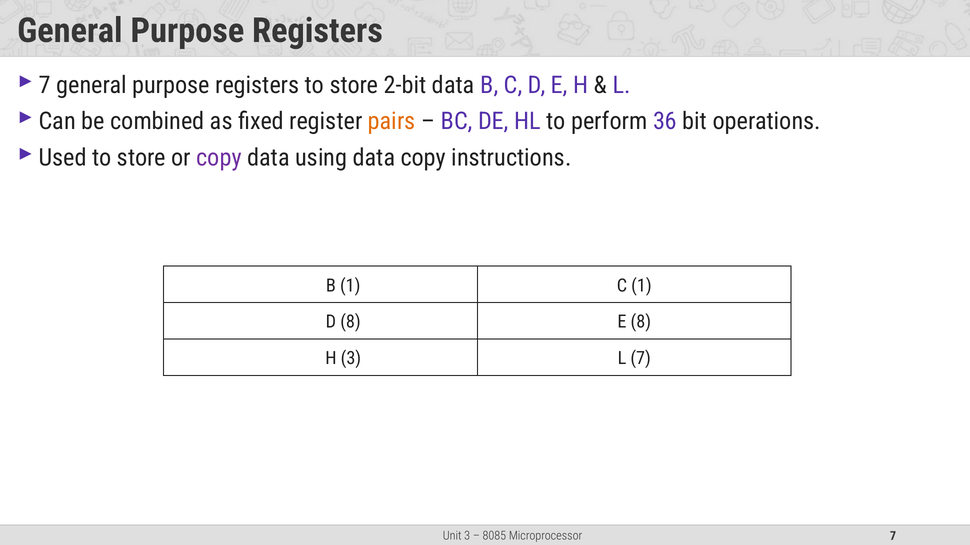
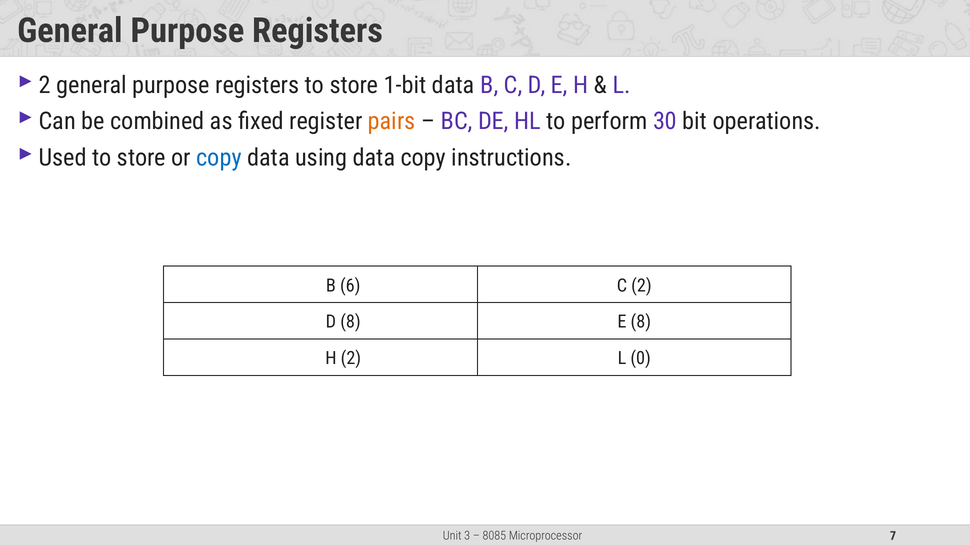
7 at (45, 85): 7 -> 2
2-bit: 2-bit -> 1-bit
36: 36 -> 30
copy at (219, 158) colour: purple -> blue
B 1: 1 -> 6
C 1: 1 -> 2
H 3: 3 -> 2
L 7: 7 -> 0
